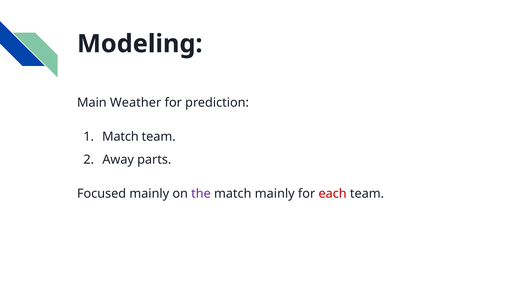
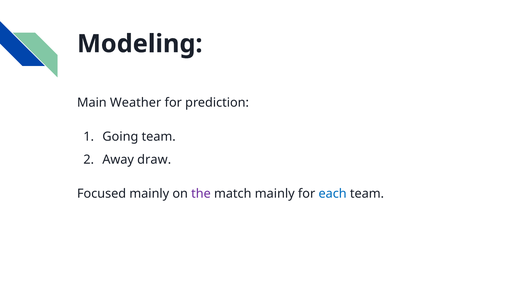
Match at (120, 137): Match -> Going
parts: parts -> draw
each colour: red -> blue
